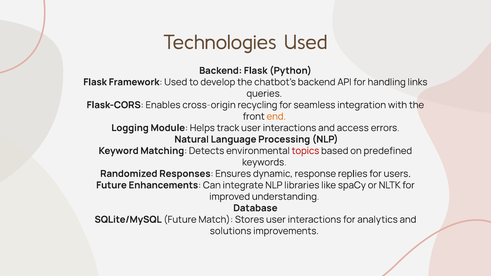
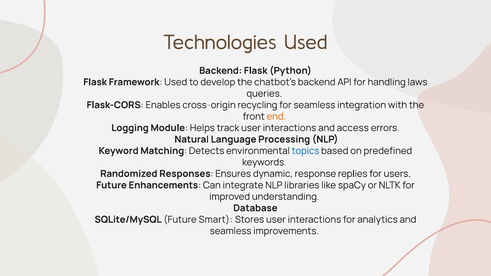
links: links -> laws
topics colour: red -> blue
Match: Match -> Smart
solutions at (231, 231): solutions -> seamless
